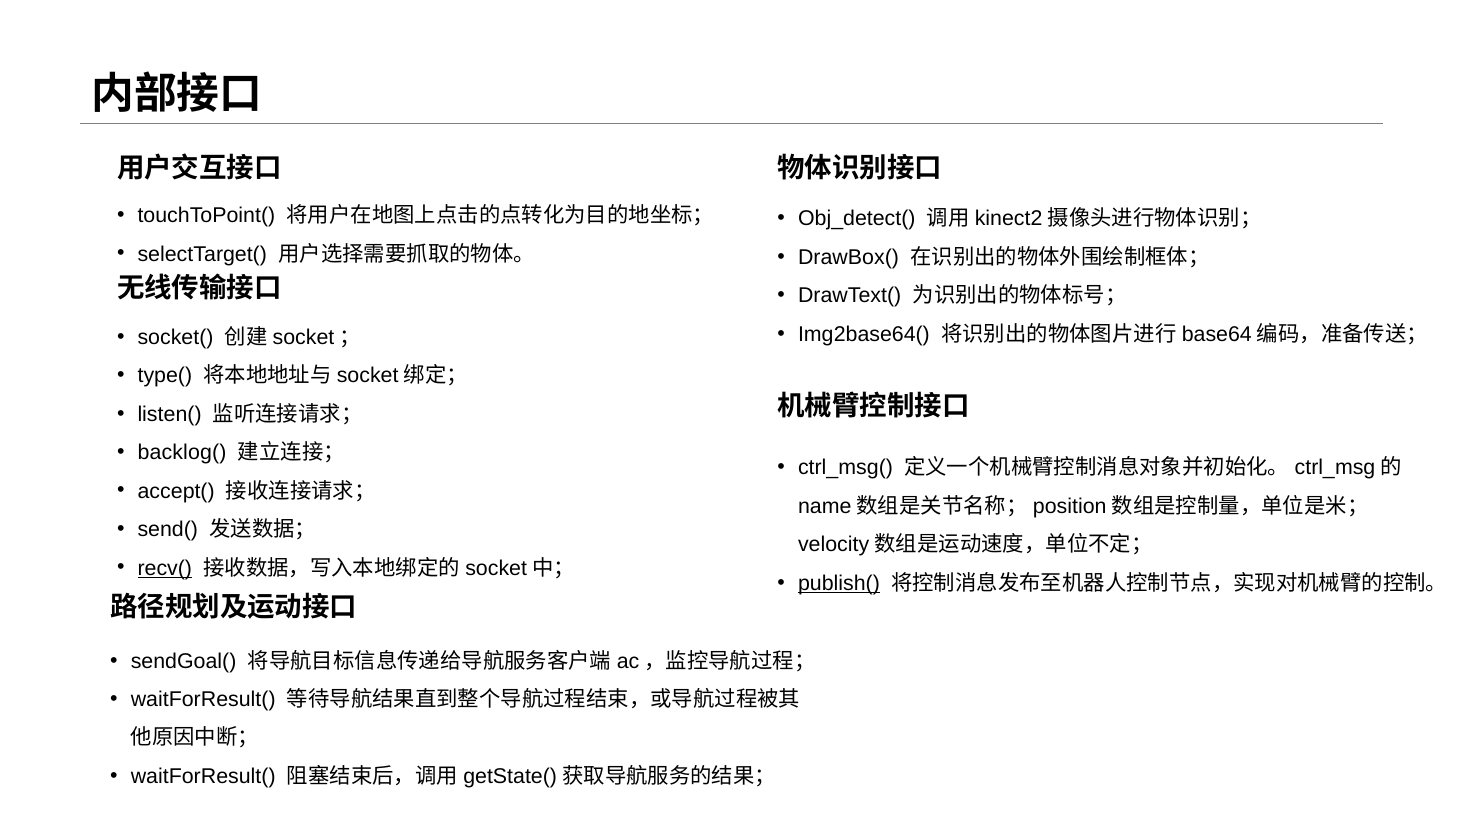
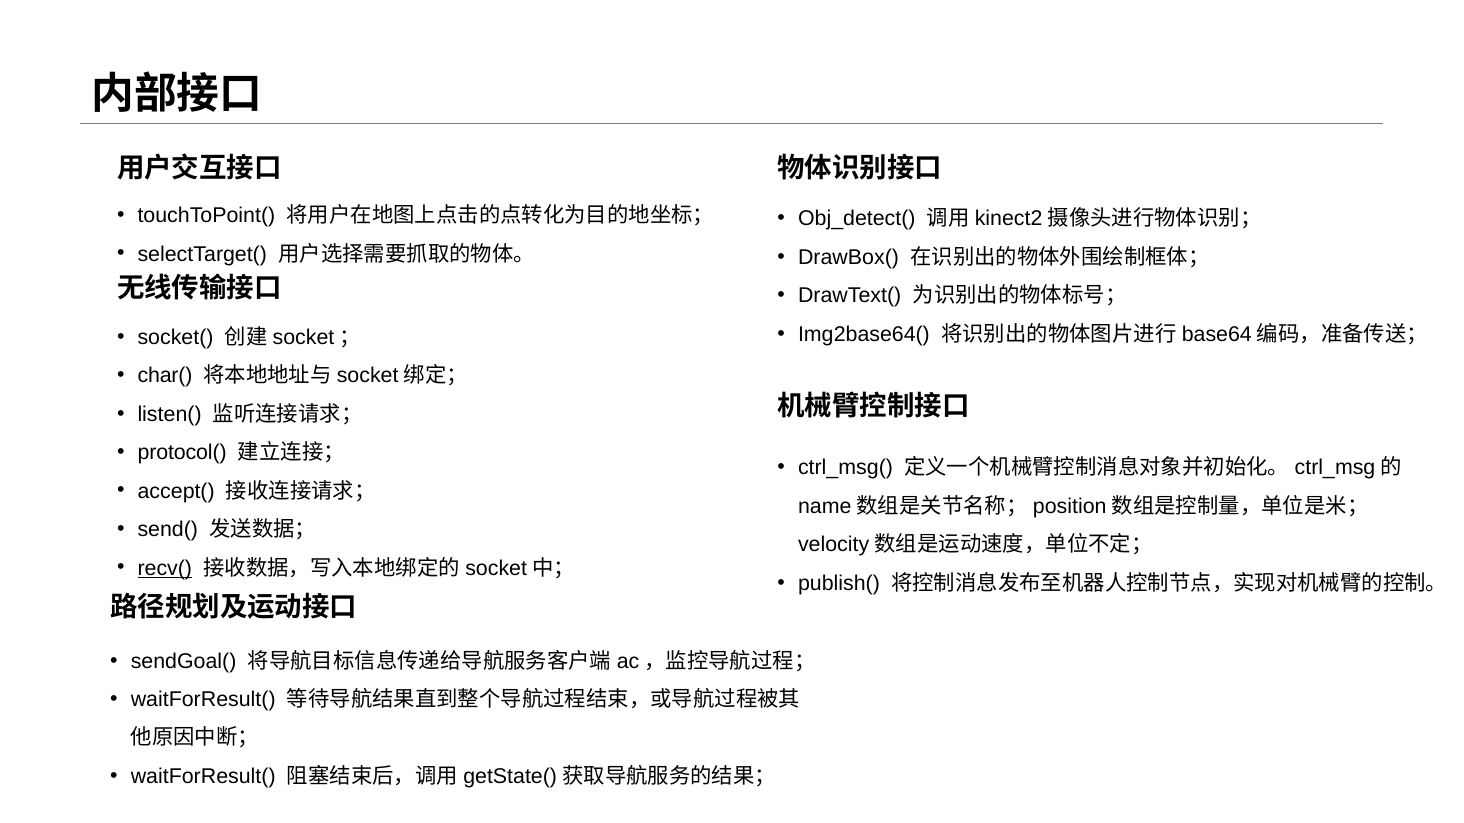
type(: type( -> char(
backlog(: backlog( -> protocol(
publish( underline: present -> none
